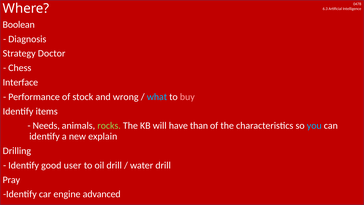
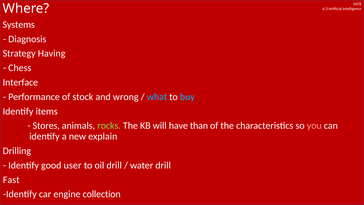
Boolean: Boolean -> Systems
Doctor: Doctor -> Having
buy colour: pink -> light blue
Needs: Needs -> Stores
you colour: light blue -> pink
Pray: Pray -> Fast
advanced: advanced -> collection
